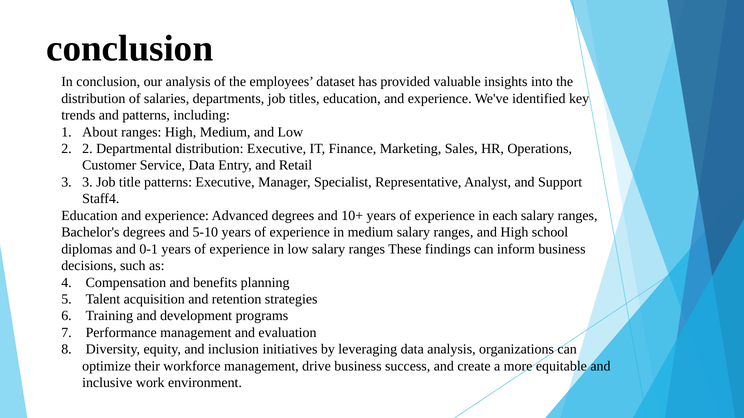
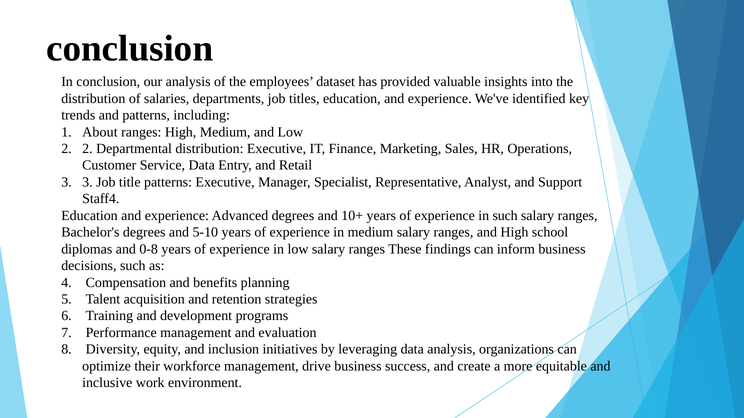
in each: each -> such
0-1: 0-1 -> 0-8
